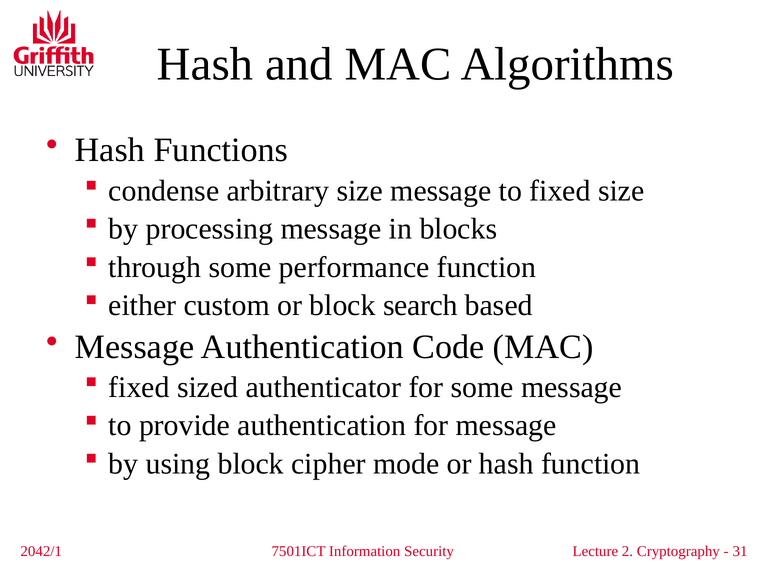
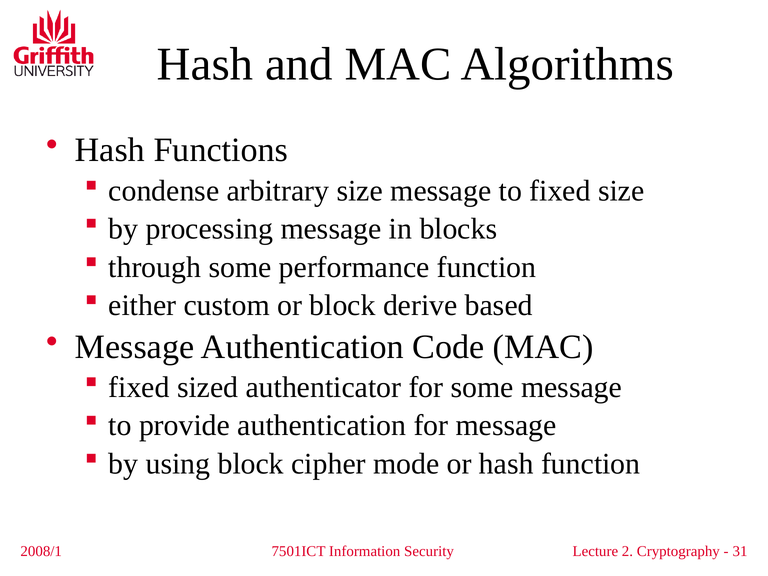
search: search -> derive
2042/1: 2042/1 -> 2008/1
